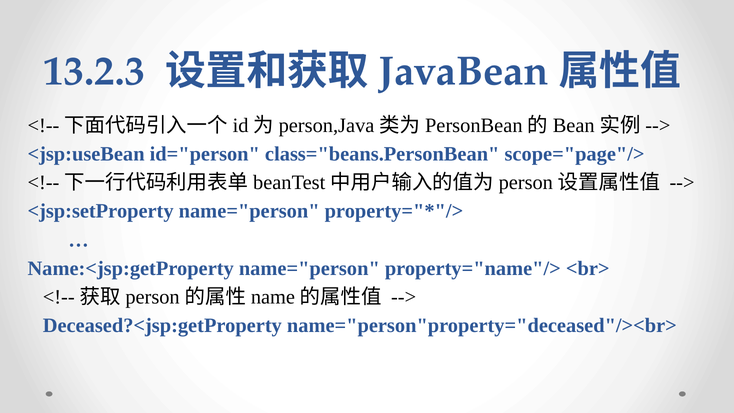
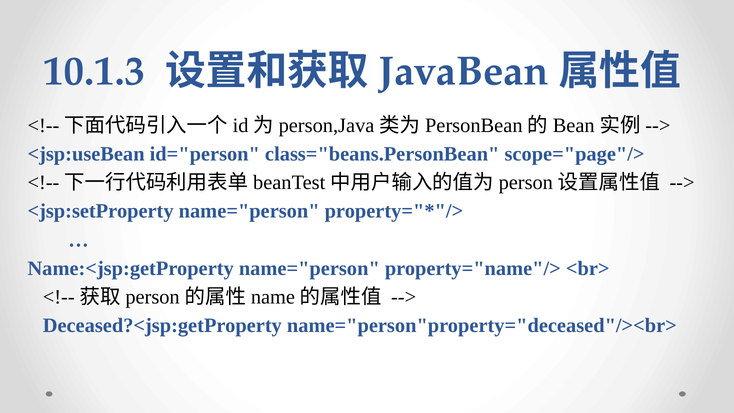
13.2.3: 13.2.3 -> 10.1.3
